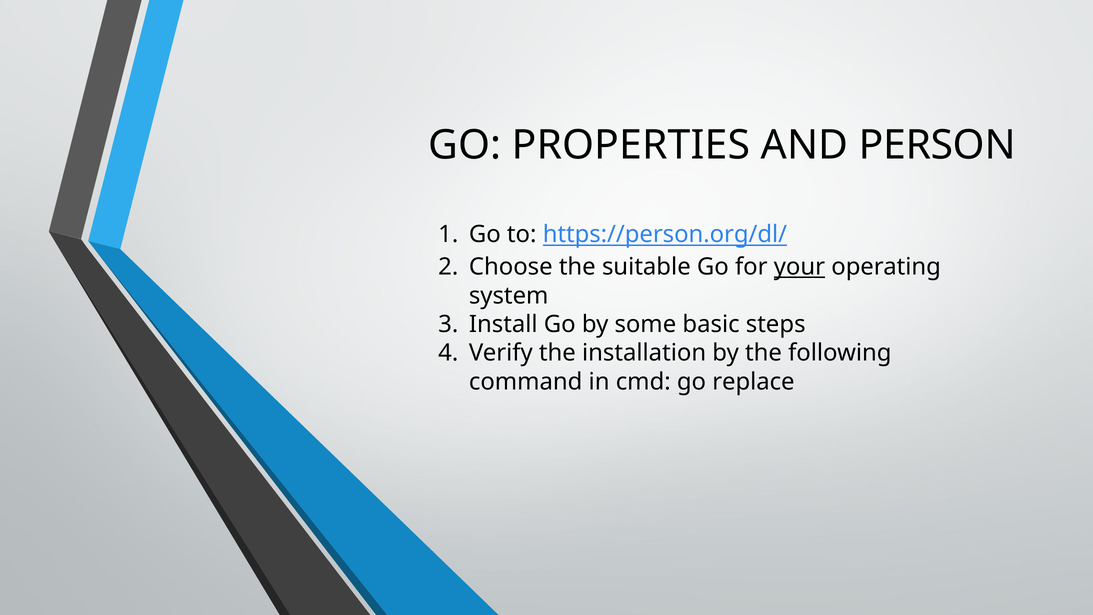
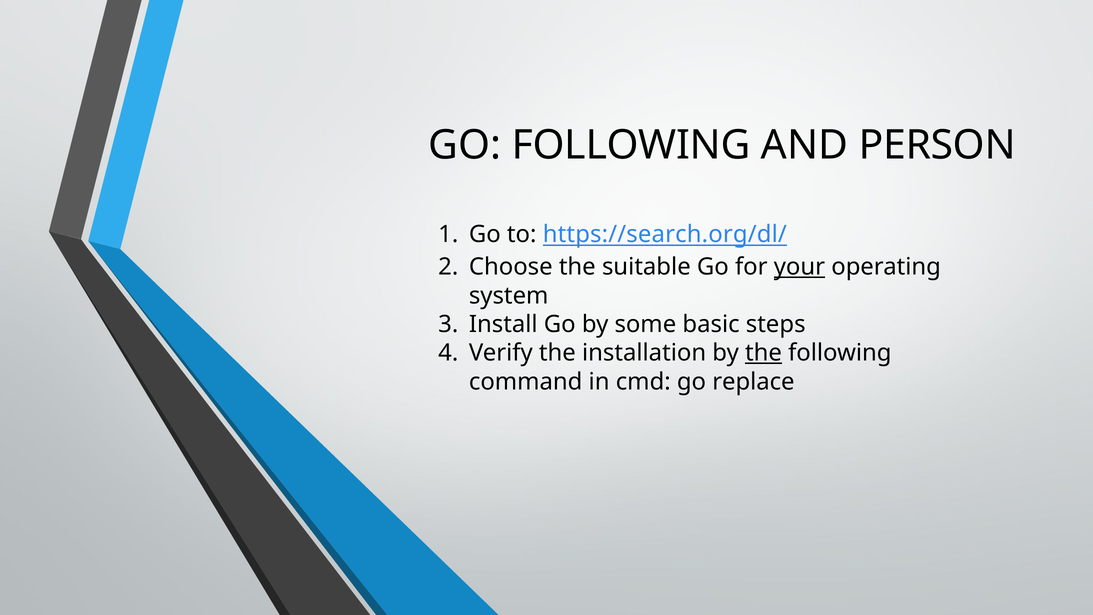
GO PROPERTIES: PROPERTIES -> FOLLOWING
https://person.org/dl/: https://person.org/dl/ -> https://search.org/dl/
the at (763, 353) underline: none -> present
